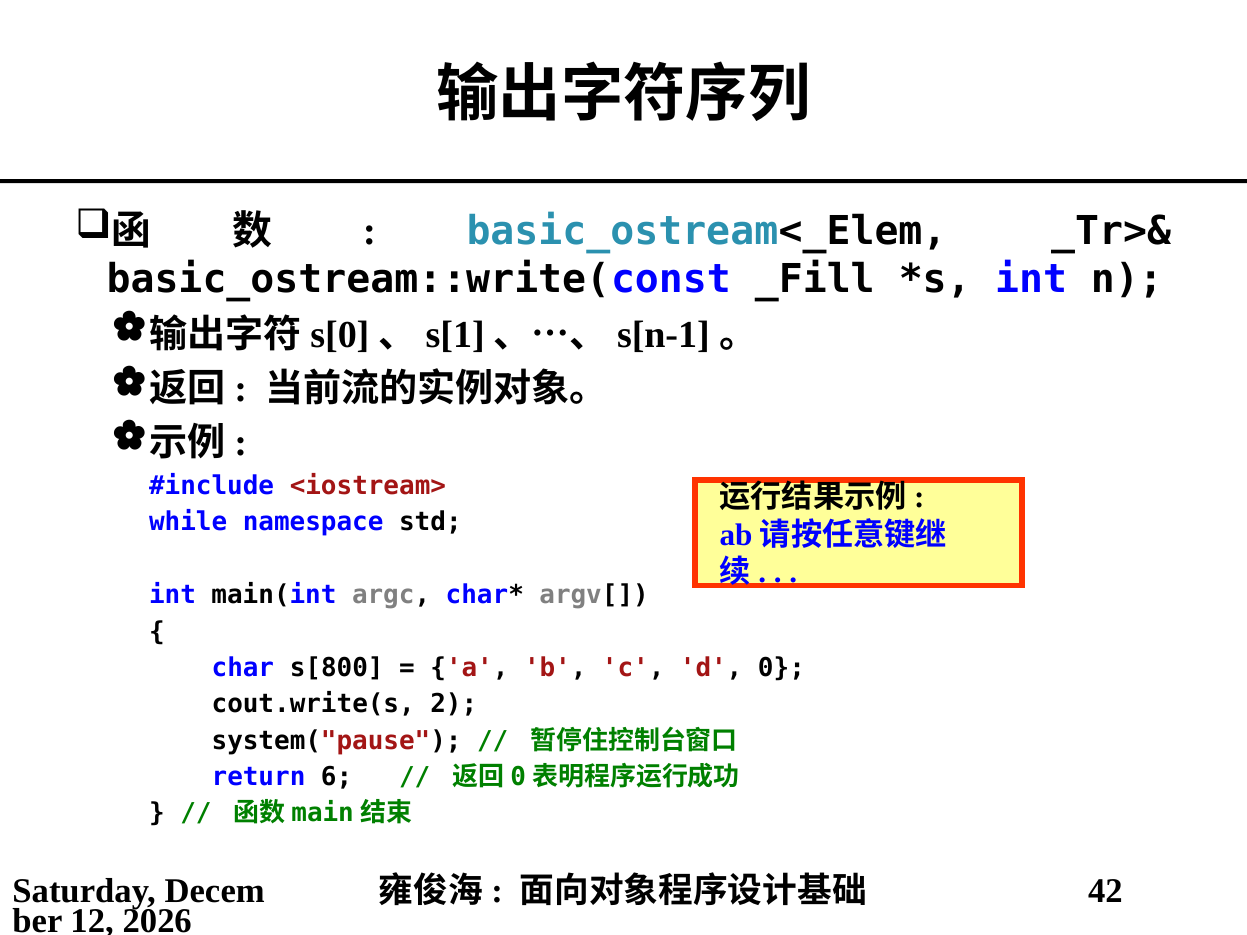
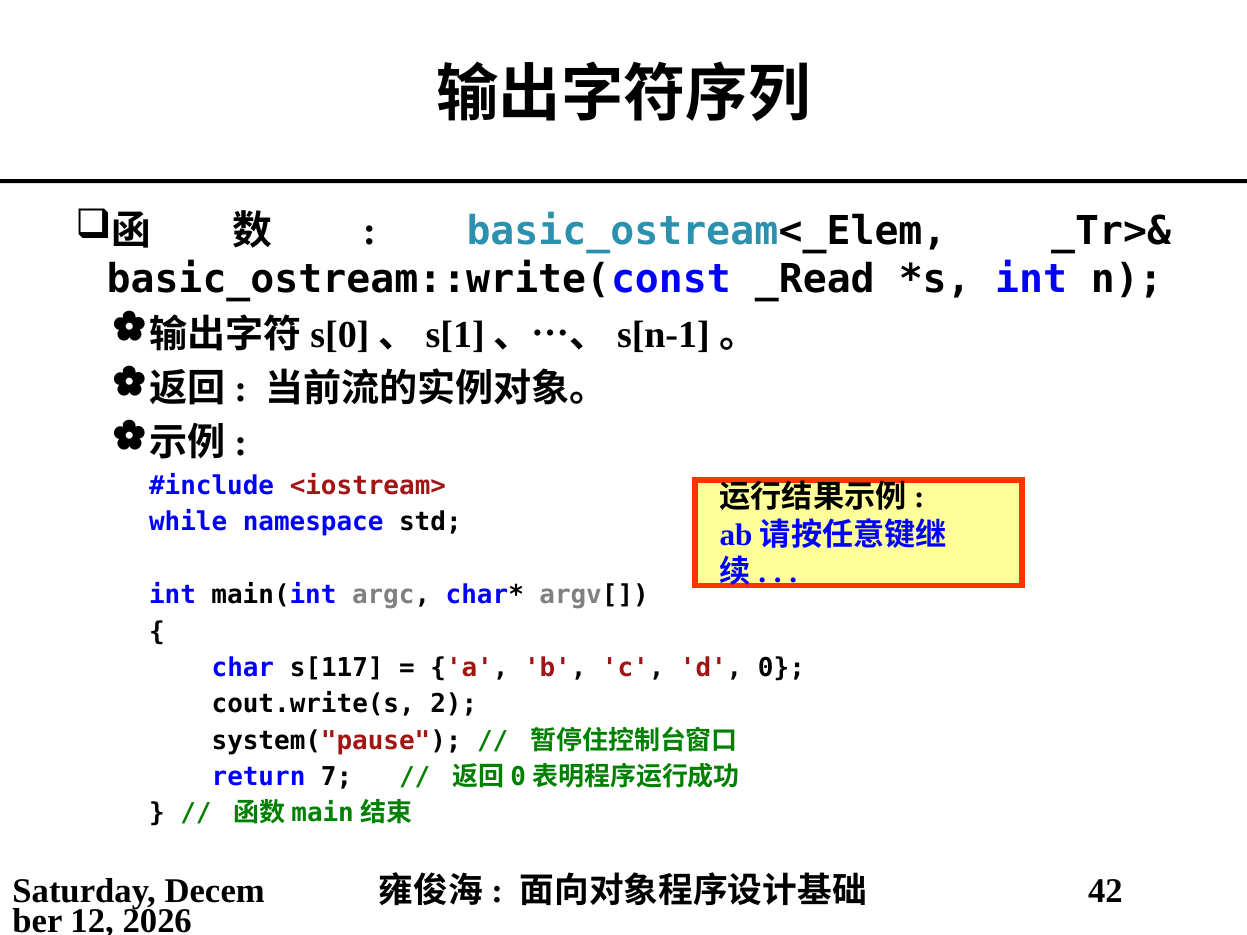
_Fill: _Fill -> _Read
s[800: s[800 -> s[117
6: 6 -> 7
